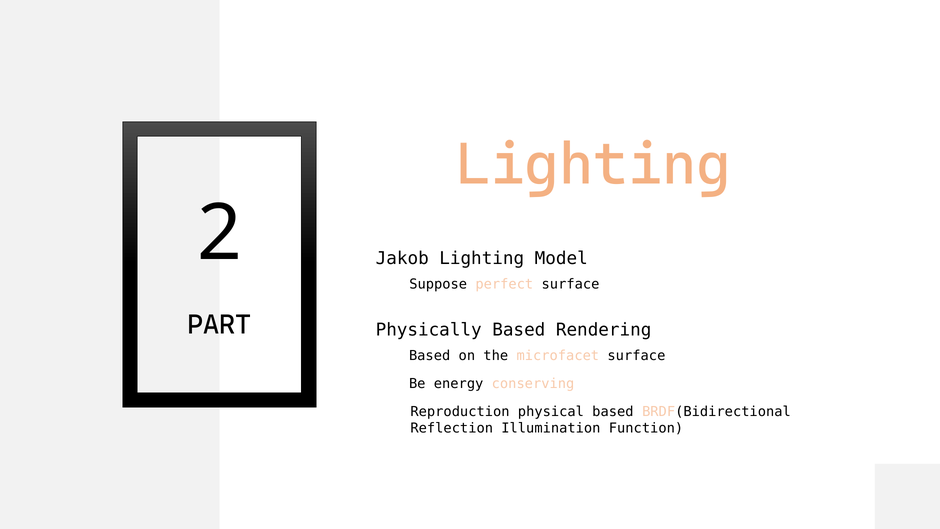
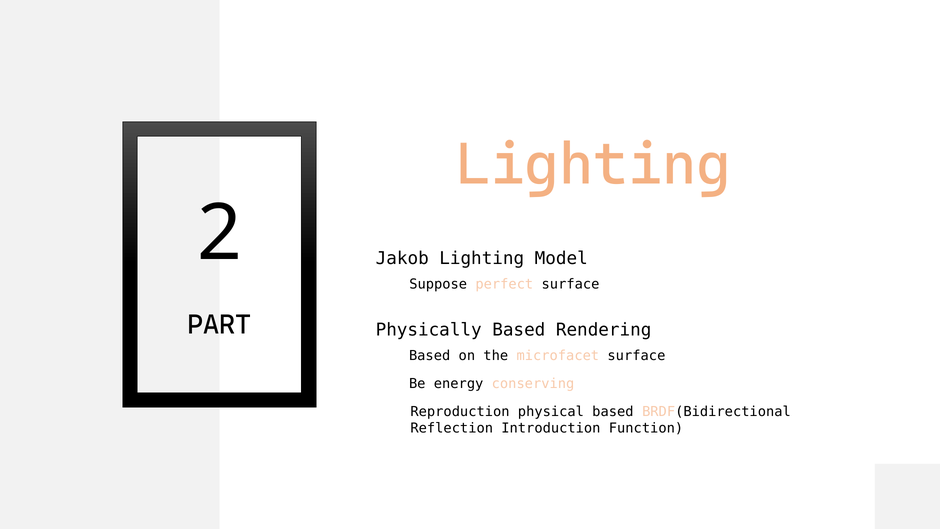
Illumination: Illumination -> Introduction
